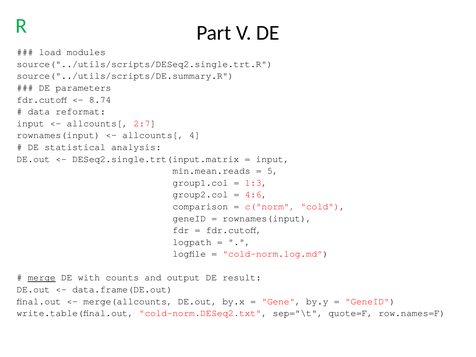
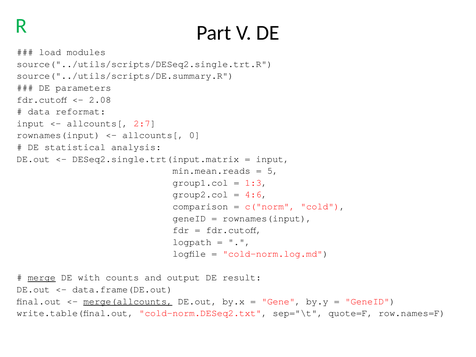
8.74: 8.74 -> 2.08
4: 4 -> 0
merge(allcounts underline: none -> present
